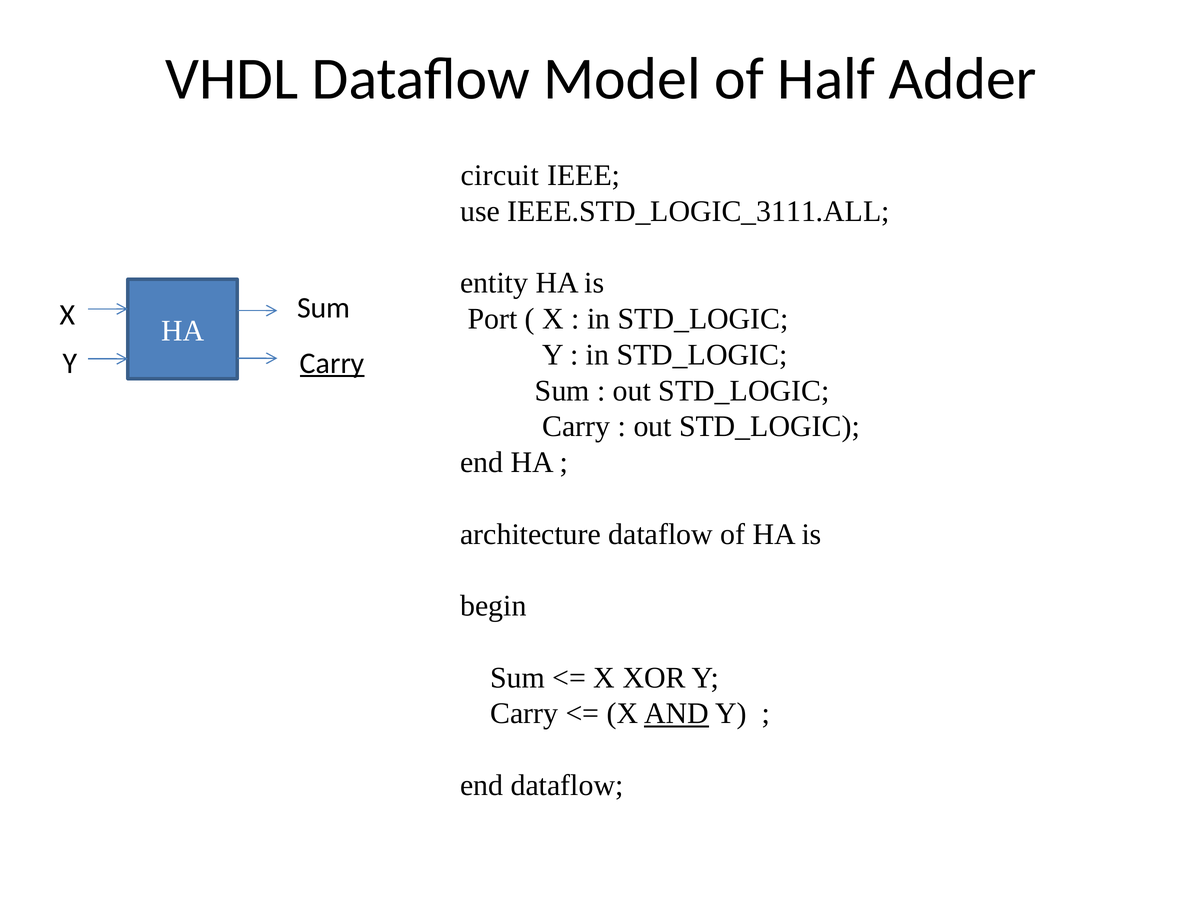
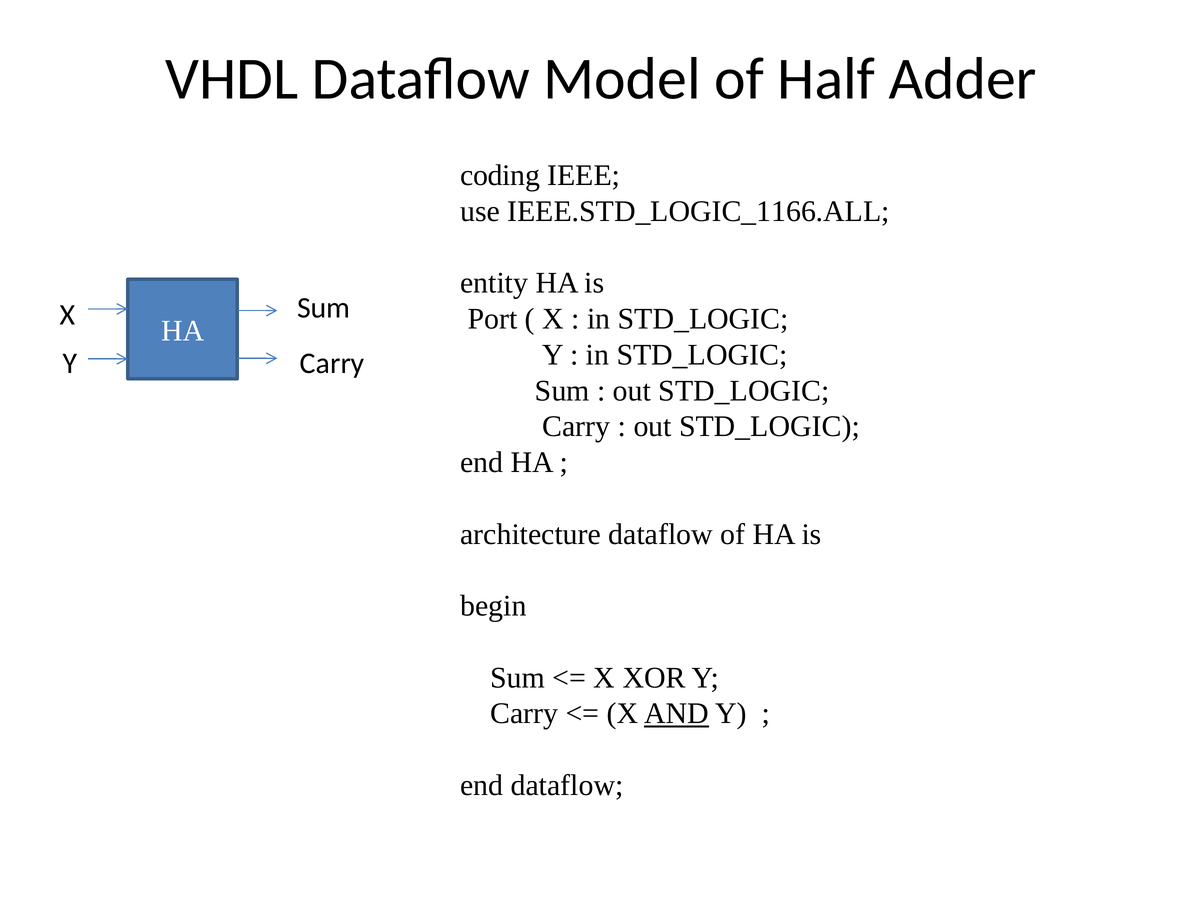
circuit: circuit -> coding
IEEE.STD_LOGIC_3111.ALL: IEEE.STD_LOGIC_3111.ALL -> IEEE.STD_LOGIC_1166.ALL
Carry at (332, 363) underline: present -> none
